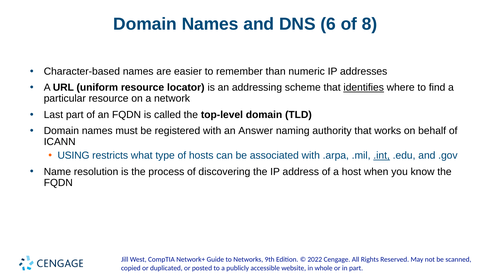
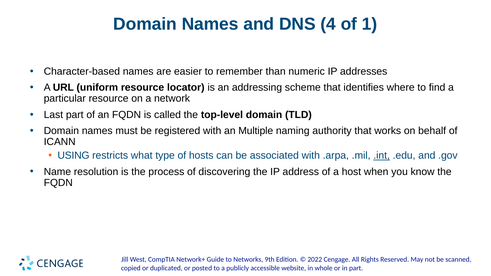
6: 6 -> 4
8: 8 -> 1
identifies underline: present -> none
Answer: Answer -> Multiple
